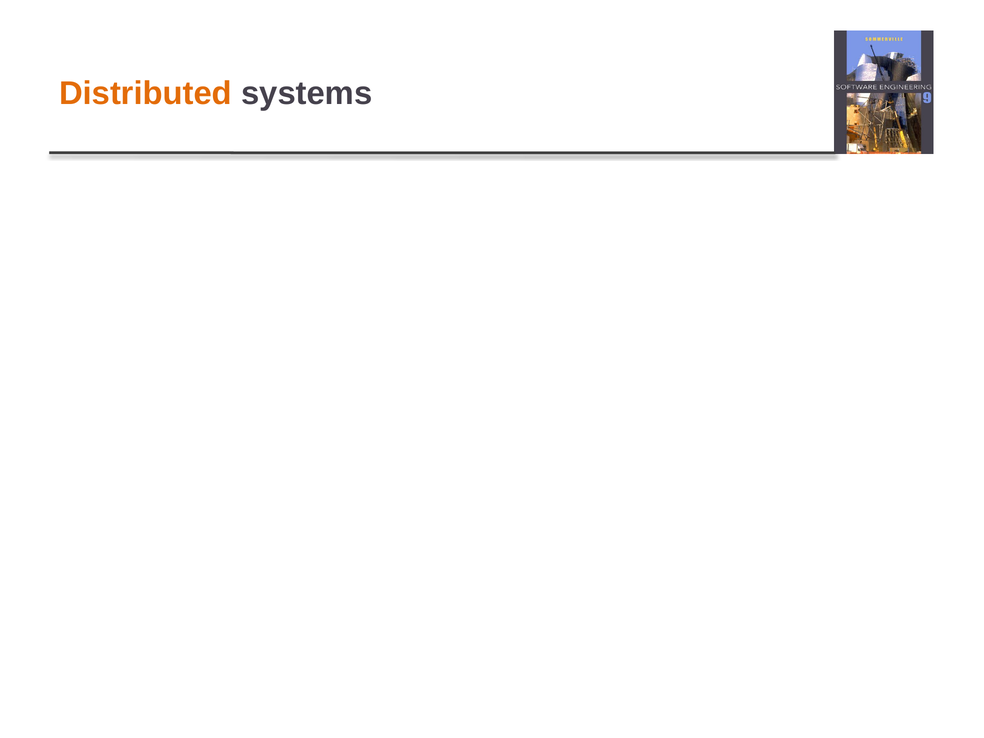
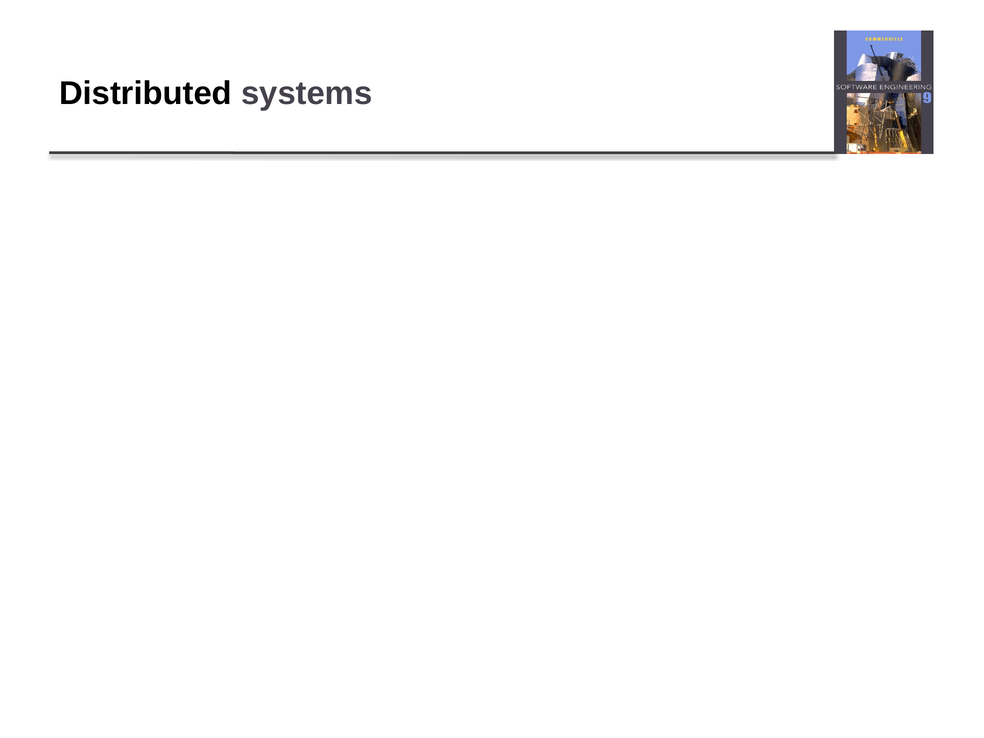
Distributed at (146, 93) colour: orange -> black
